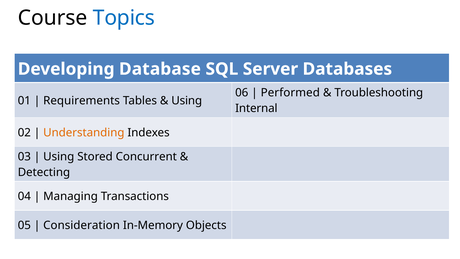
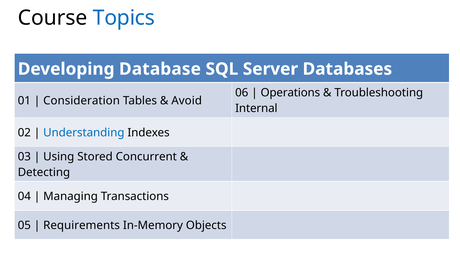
Performed: Performed -> Operations
Requirements: Requirements -> Consideration
Using at (187, 101): Using -> Avoid
Understanding colour: orange -> blue
Consideration: Consideration -> Requirements
